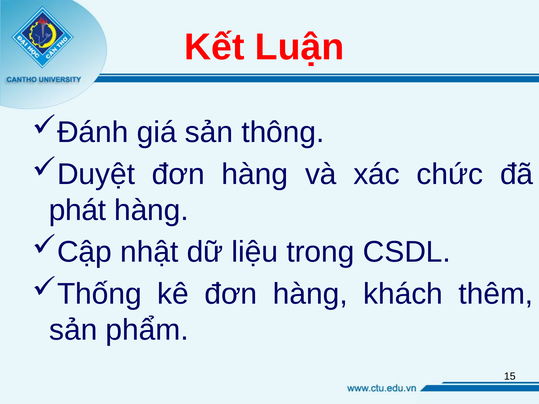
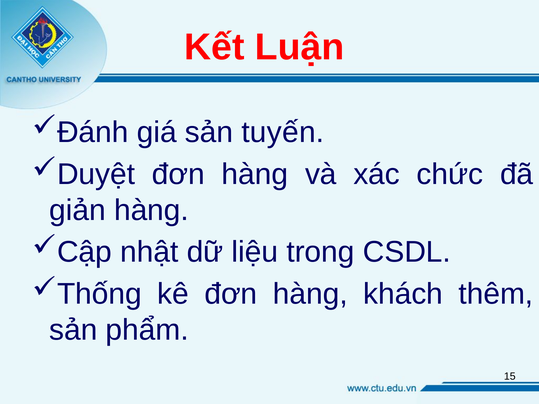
thông: thông -> tuyến
phát: phát -> giản
